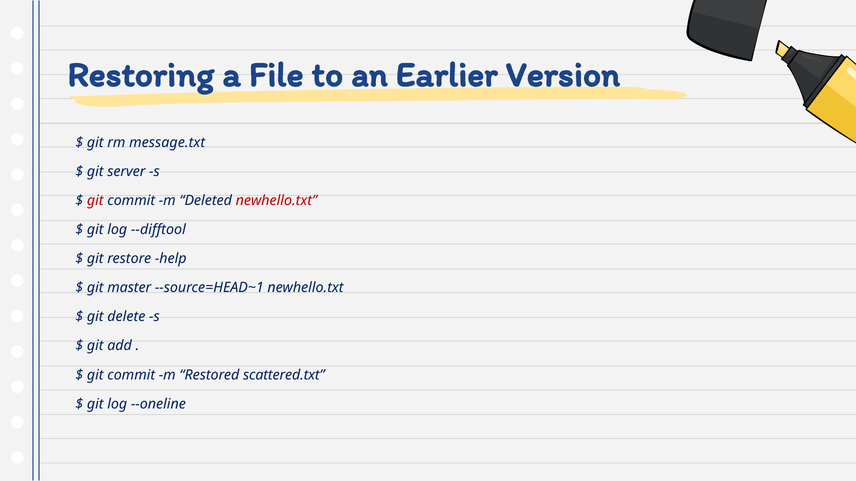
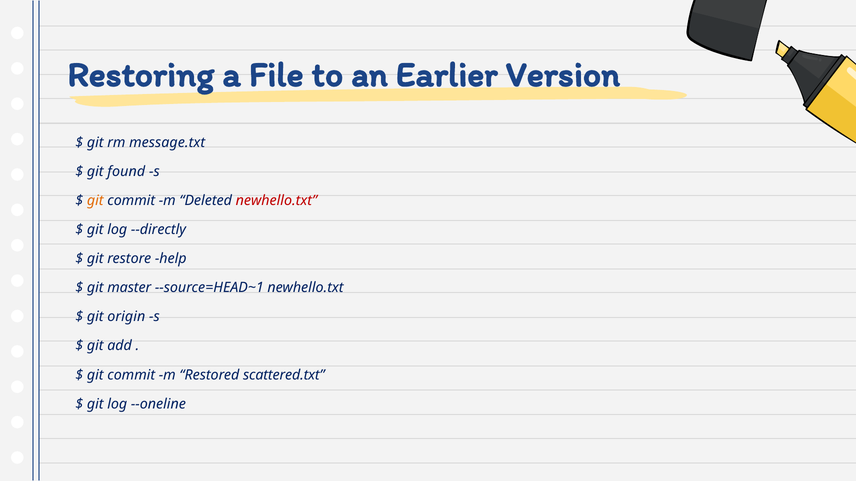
server: server -> found
git at (95, 201) colour: red -> orange
--difftool: --difftool -> --directly
delete: delete -> origin
